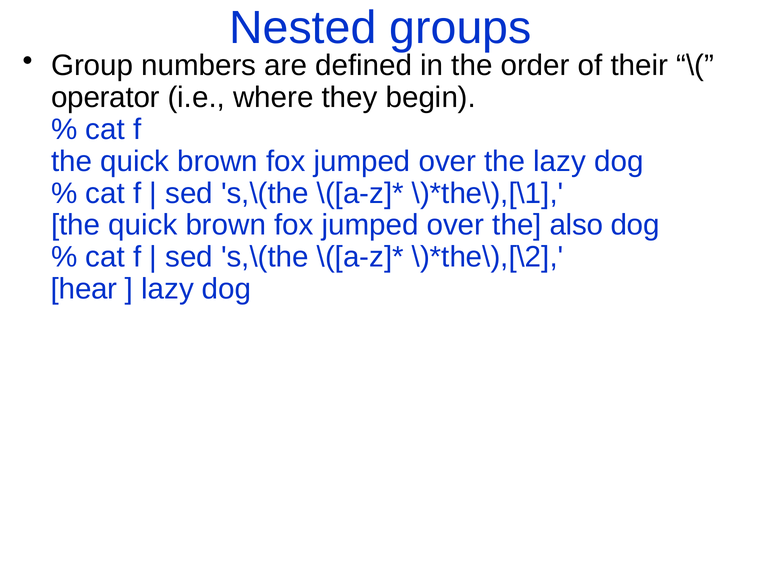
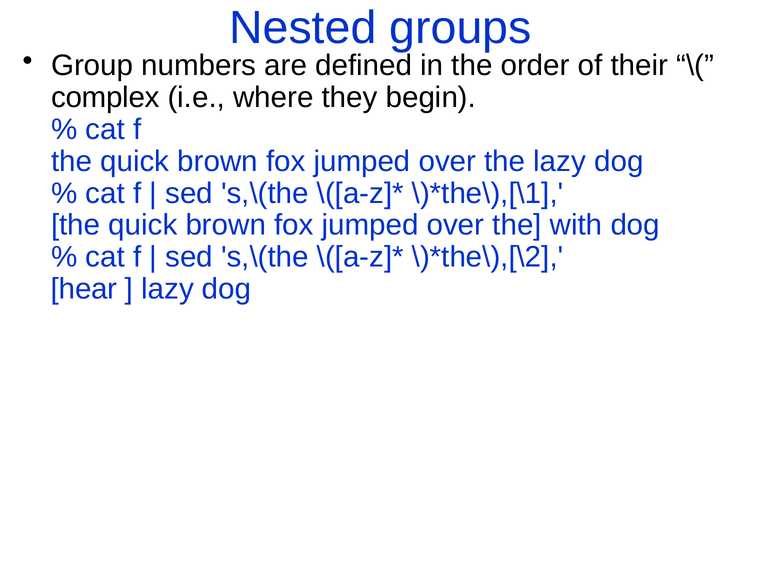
operator: operator -> complex
also: also -> with
